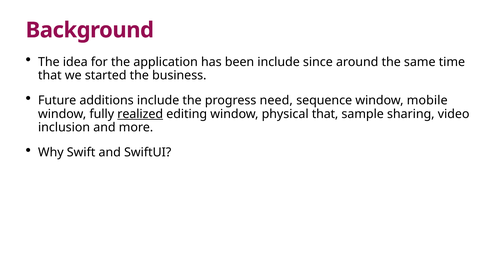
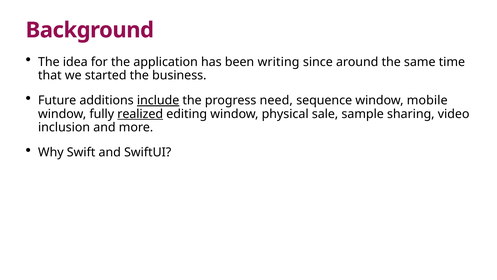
been include: include -> writing
include at (158, 100) underline: none -> present
physical that: that -> sale
